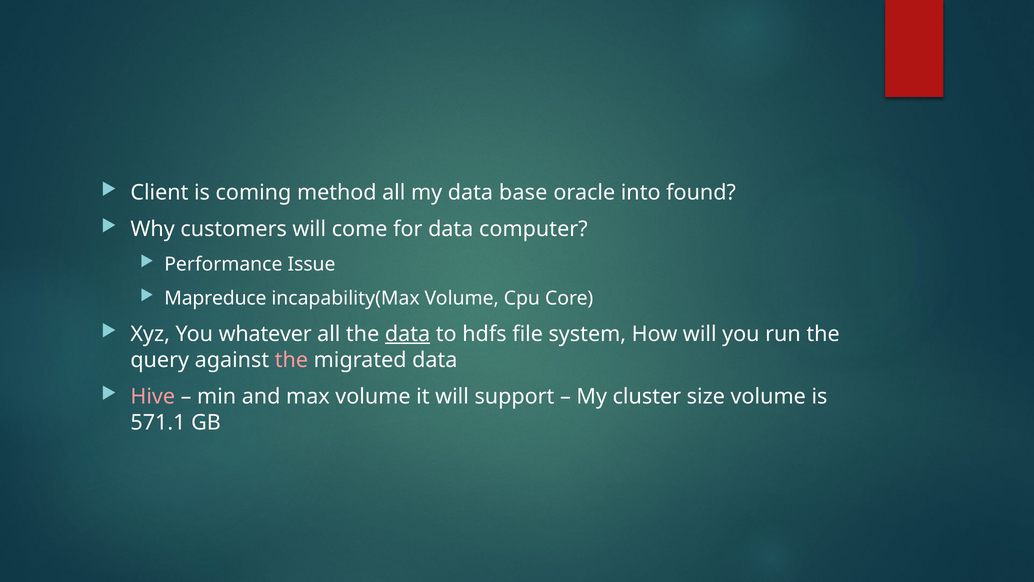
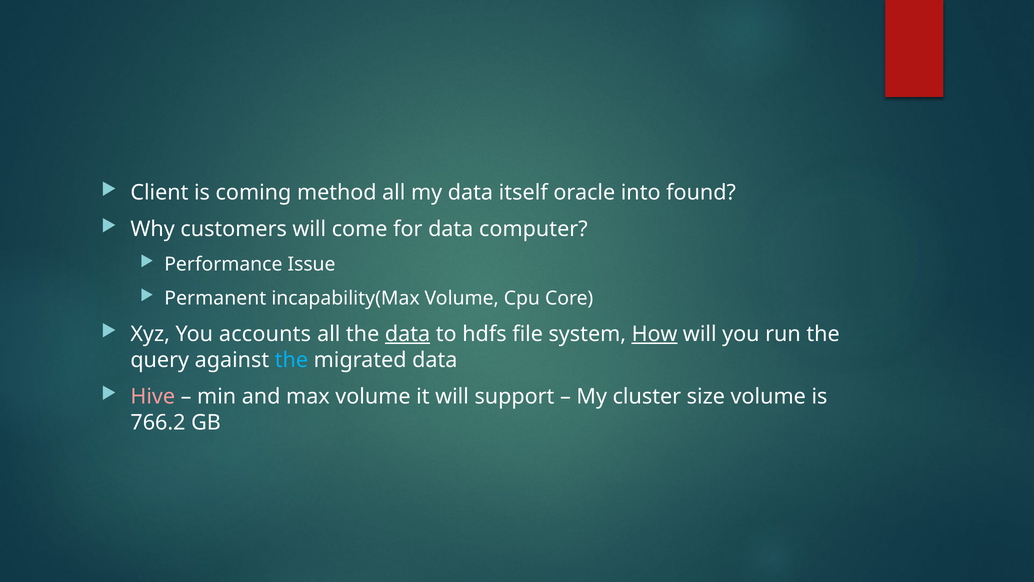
base: base -> itself
Mapreduce: Mapreduce -> Permanent
whatever: whatever -> accounts
How underline: none -> present
the at (291, 360) colour: pink -> light blue
571.1: 571.1 -> 766.2
